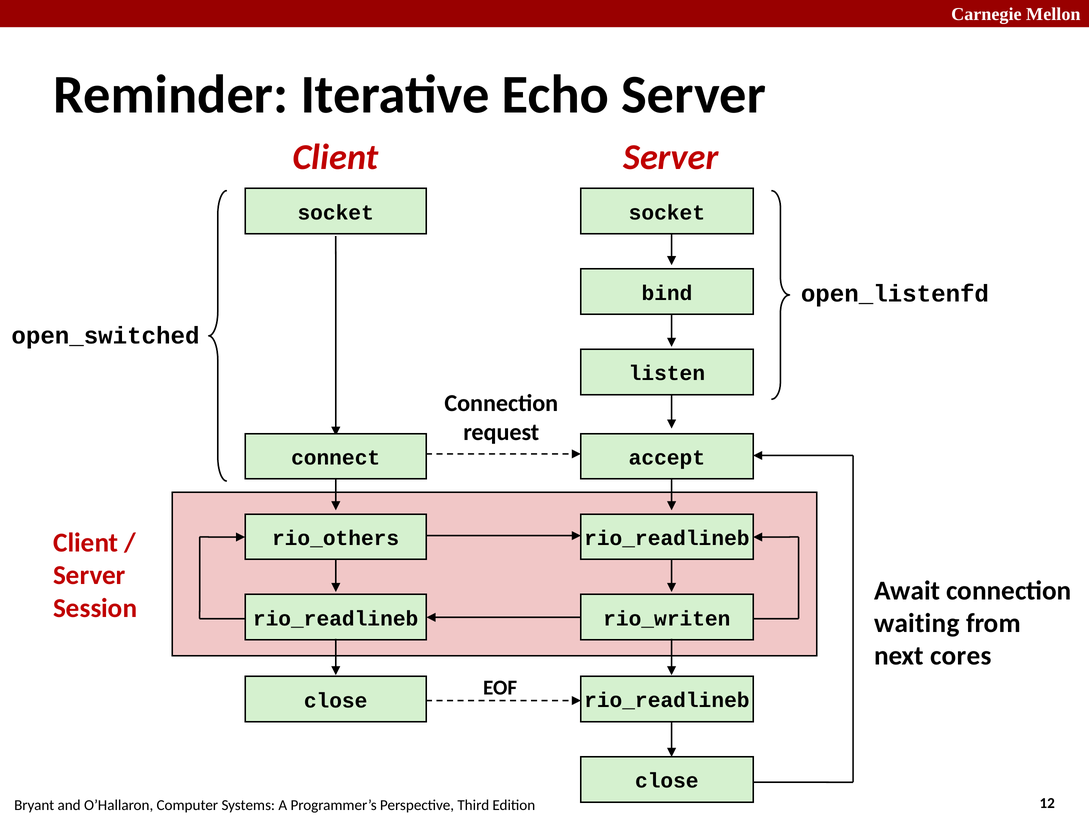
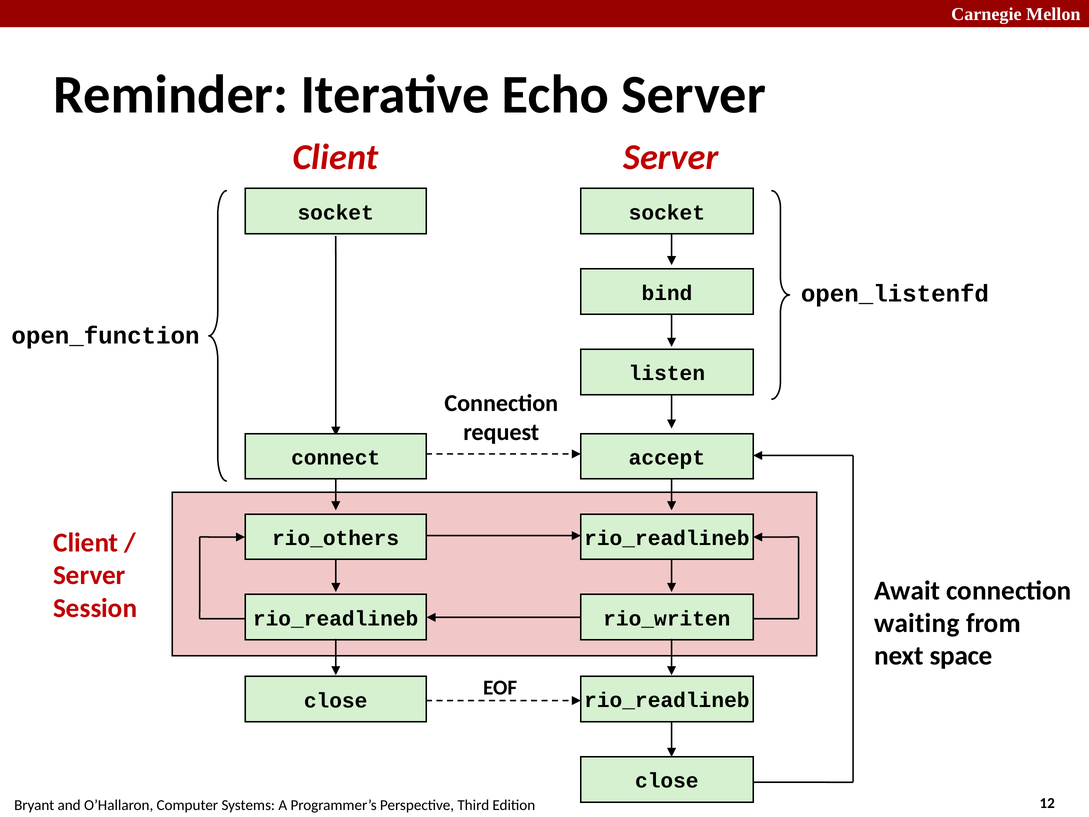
open_switched: open_switched -> open_function
cores: cores -> space
